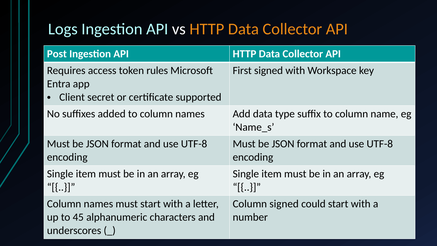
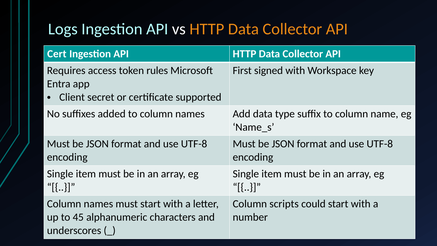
Post: Post -> Cert
Column signed: signed -> scripts
